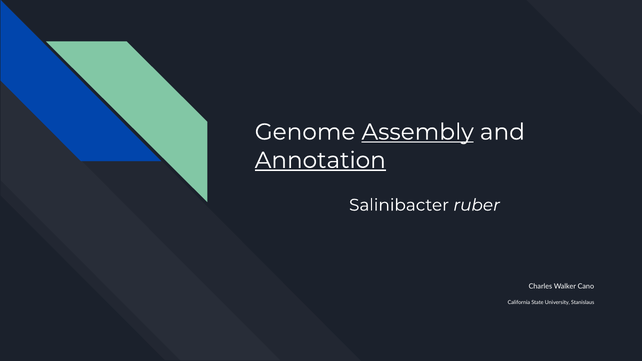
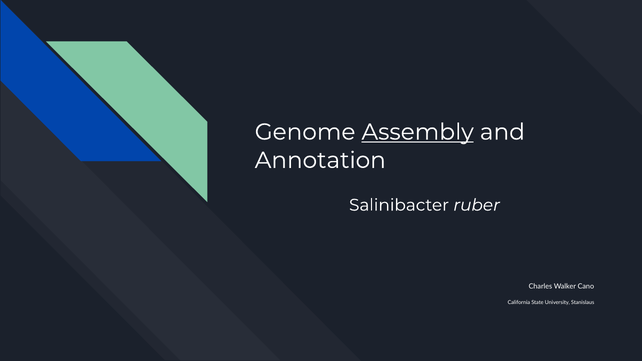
Annotation underline: present -> none
